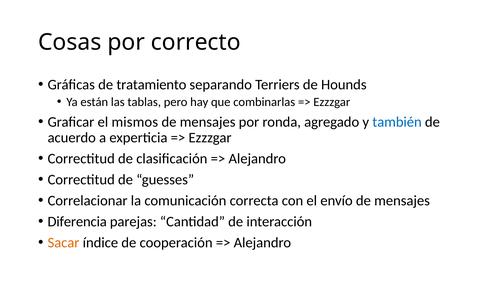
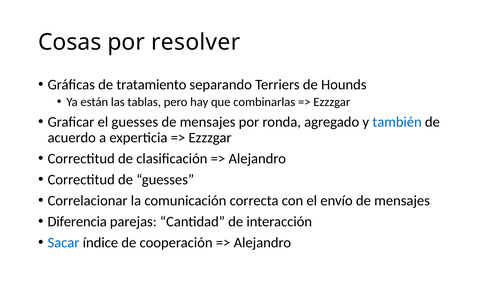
correcto: correcto -> resolver
el mismos: mismos -> guesses
Sacar colour: orange -> blue
